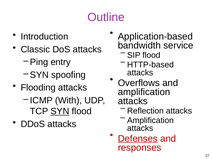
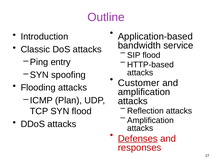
Overflows: Overflows -> Customer
With: With -> Plan
SYN at (60, 111) underline: present -> none
